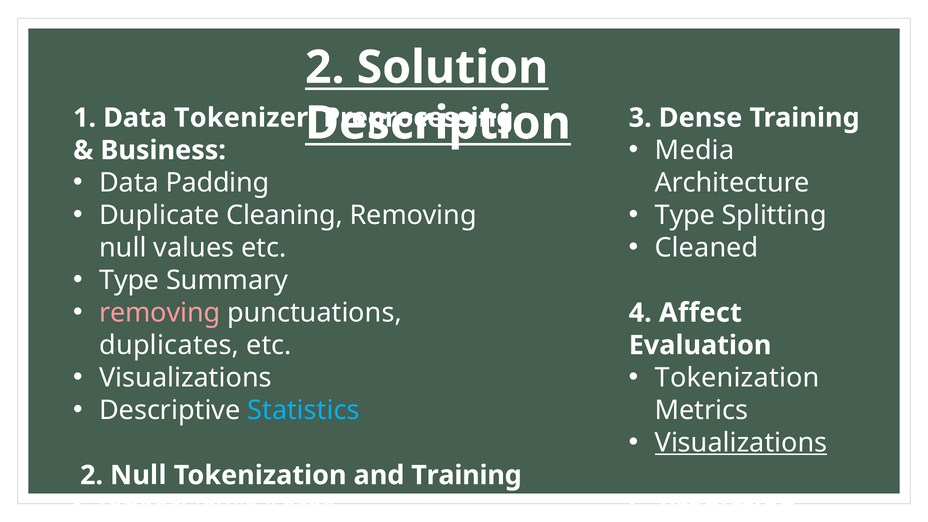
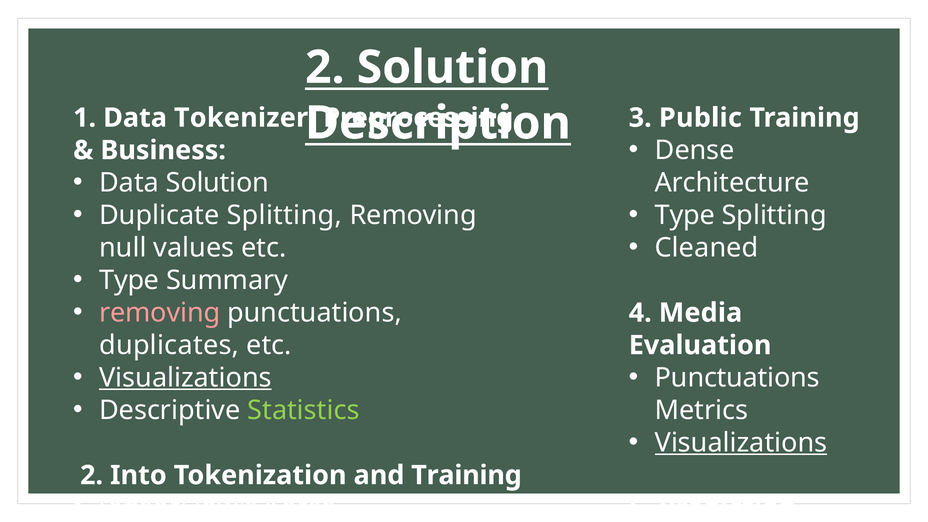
Dense: Dense -> Public
Media: Media -> Dense
Data Padding: Padding -> Solution
Duplicate Cleaning: Cleaning -> Splitting
Affect: Affect -> Media
Visualizations at (185, 378) underline: none -> present
Tokenization at (737, 378): Tokenization -> Punctuations
Statistics colour: light blue -> light green
2 Null: Null -> Into
